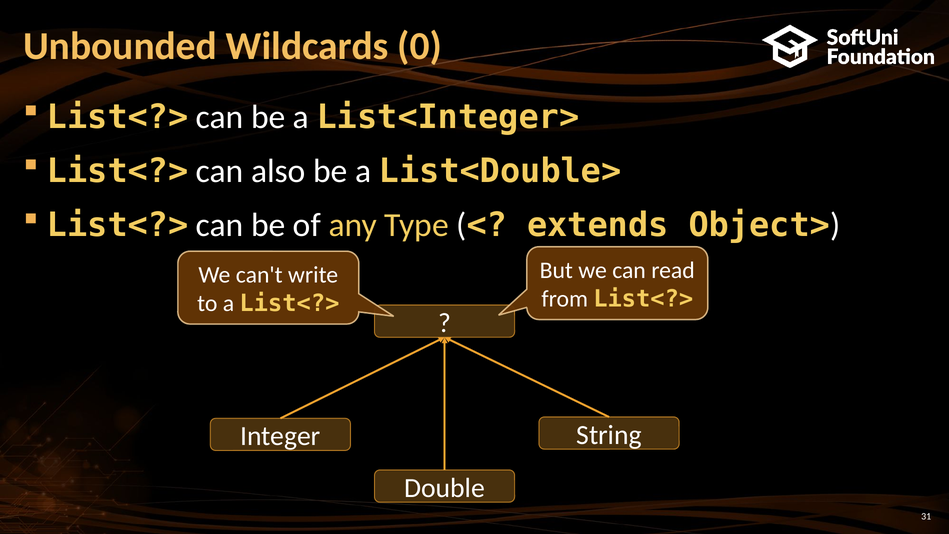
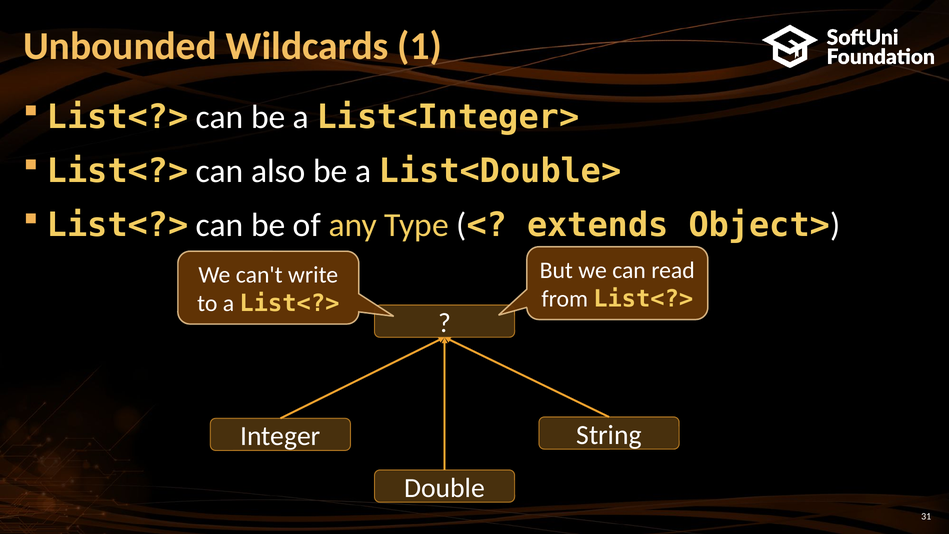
0: 0 -> 1
